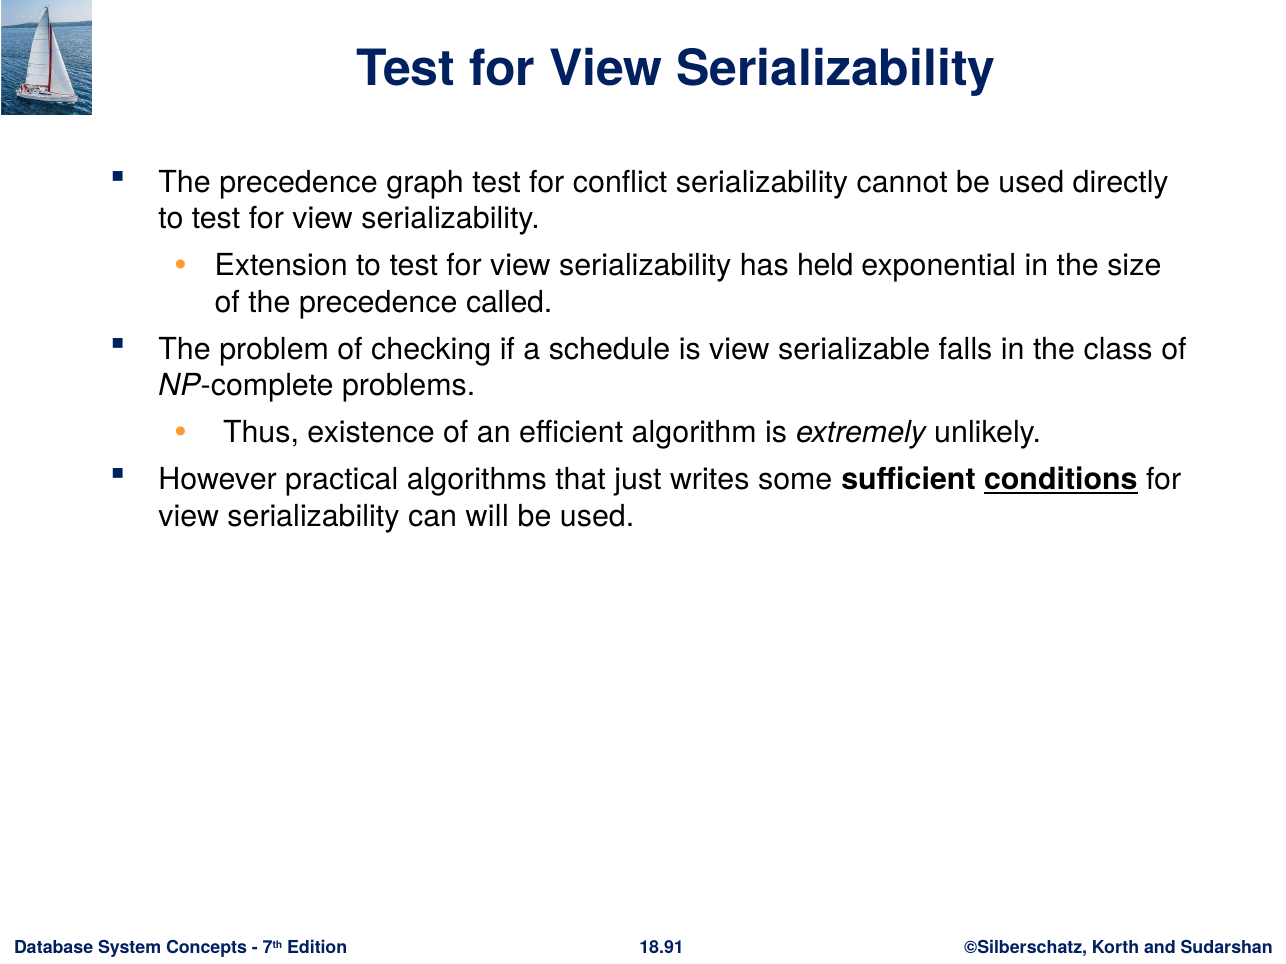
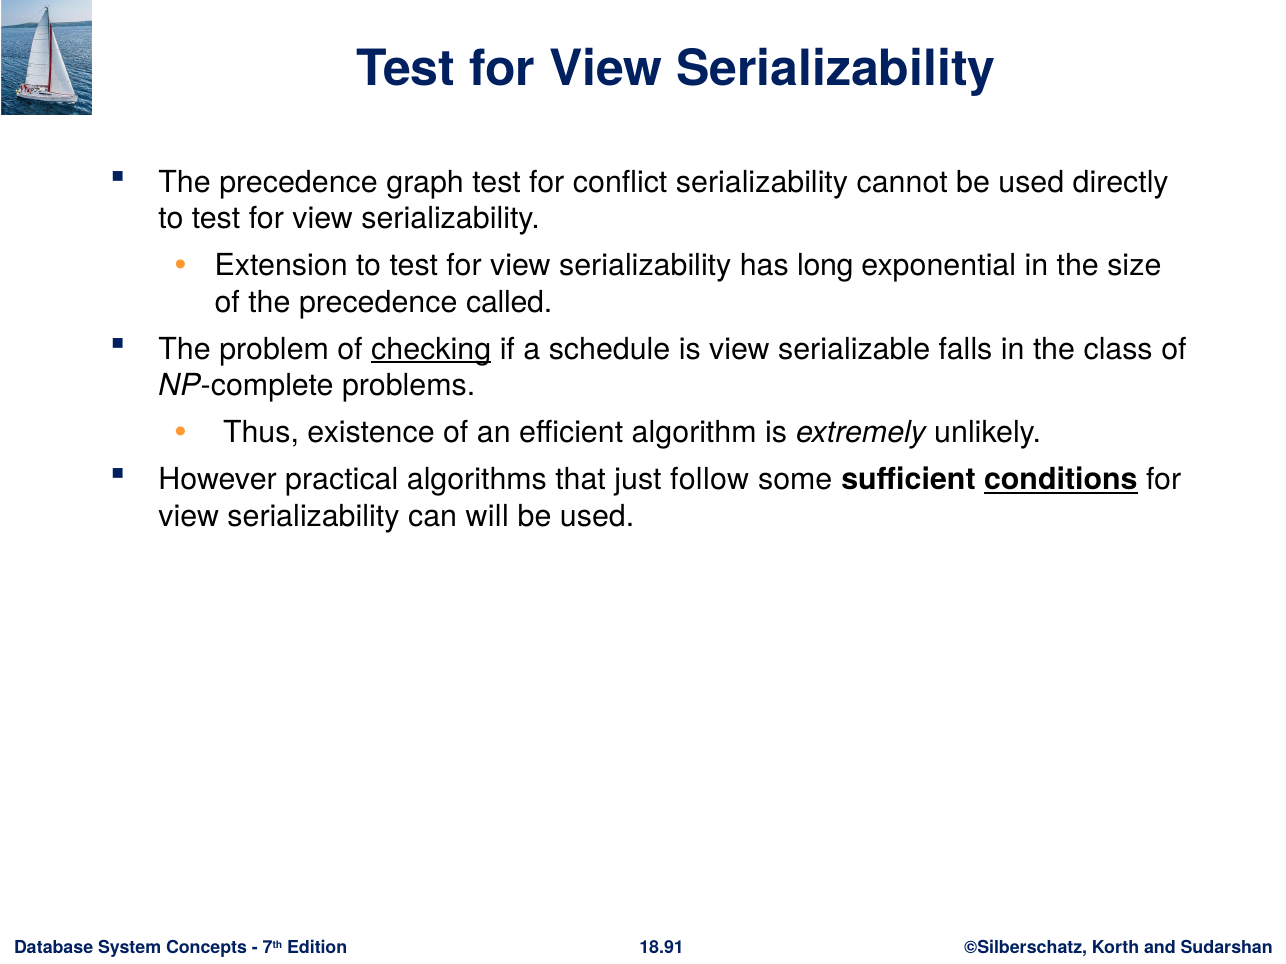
held: held -> long
checking underline: none -> present
writes: writes -> follow
